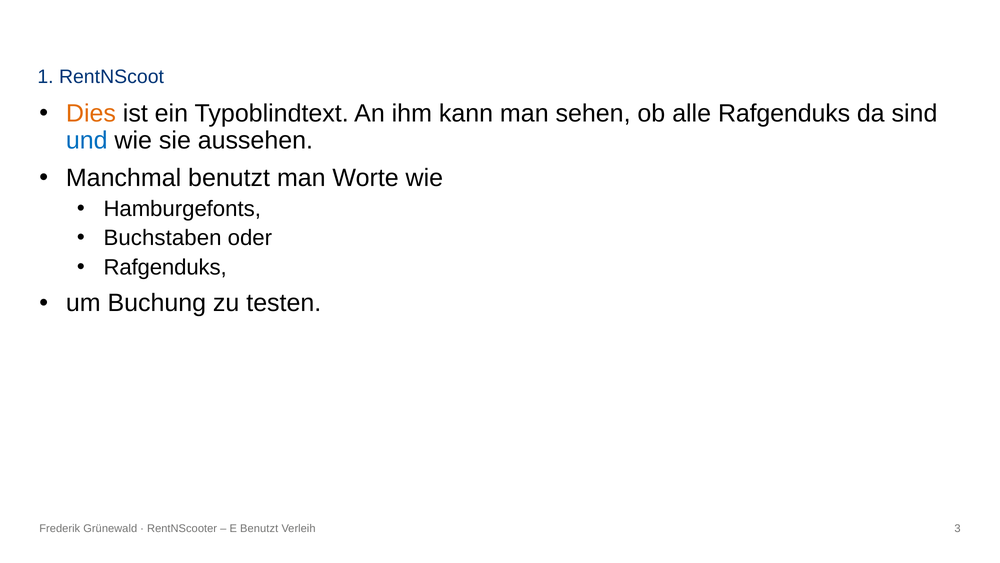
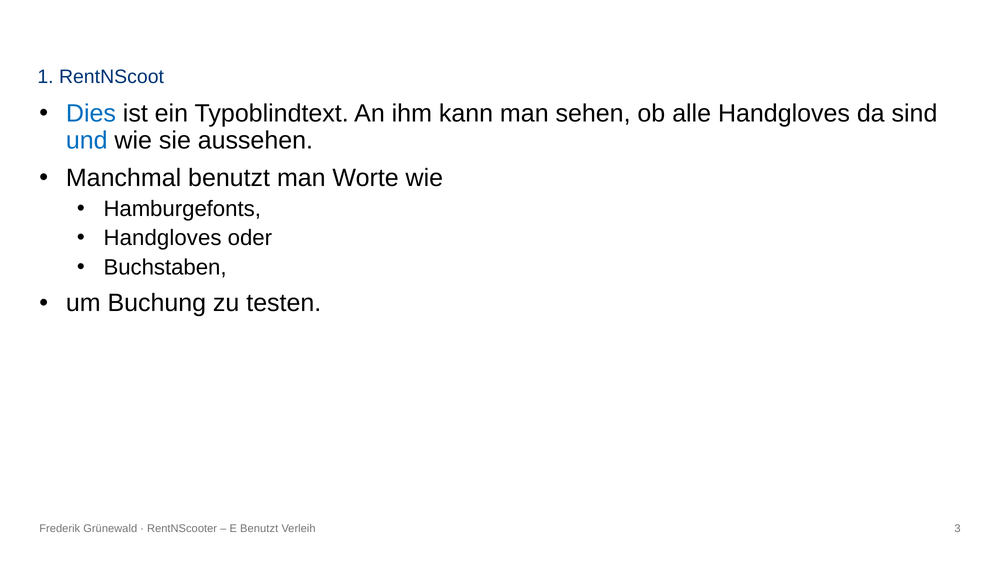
Dies colour: orange -> blue
alle Rafgenduks: Rafgenduks -> Handgloves
Buchstaben at (163, 238): Buchstaben -> Handgloves
Rafgenduks at (165, 267): Rafgenduks -> Buchstaben
